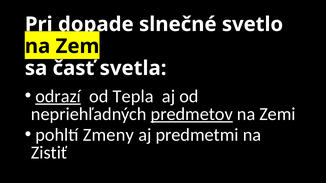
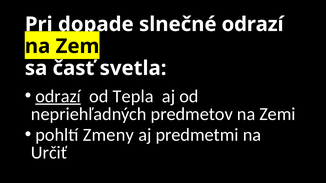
slnečné svetlo: svetlo -> odrazí
predmetov underline: present -> none
Zistiť: Zistiť -> Určiť
